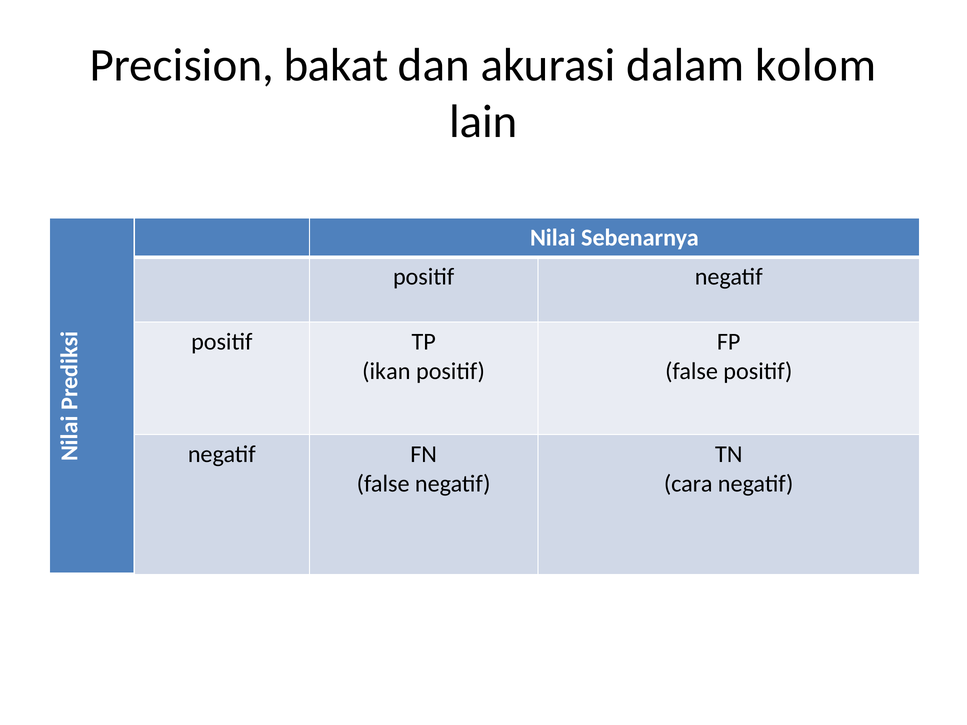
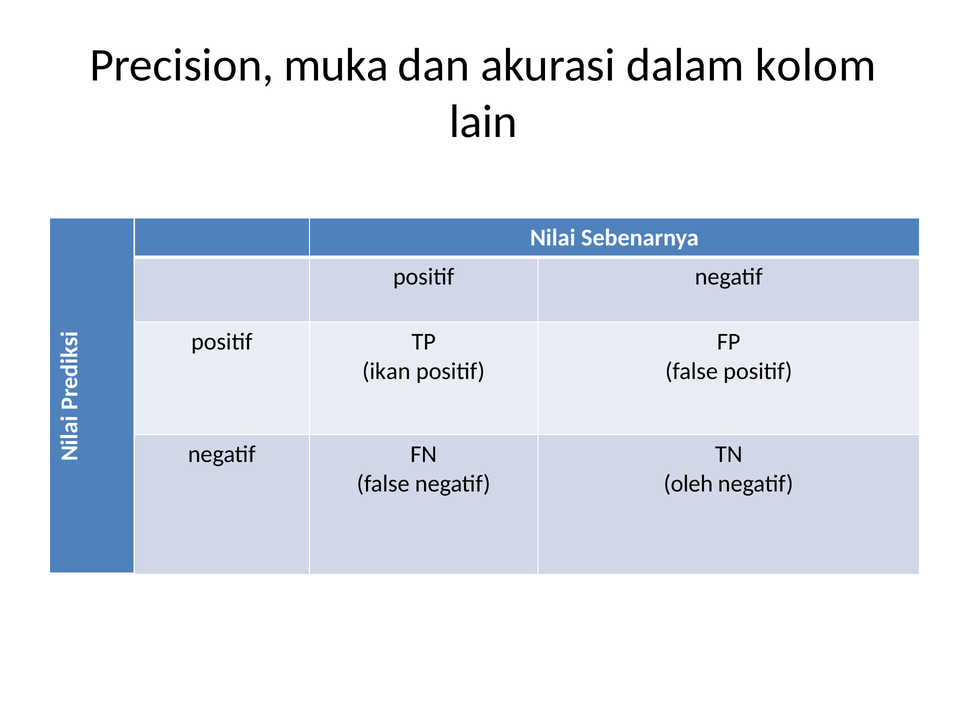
bakat: bakat -> muka
cara: cara -> oleh
